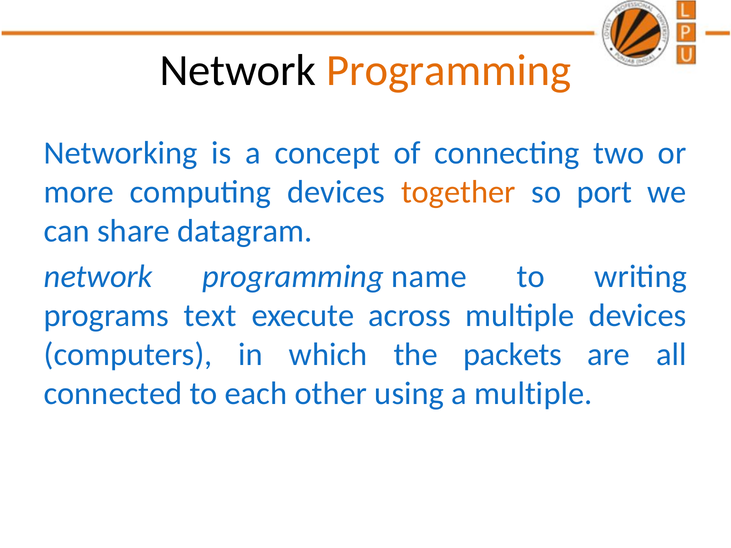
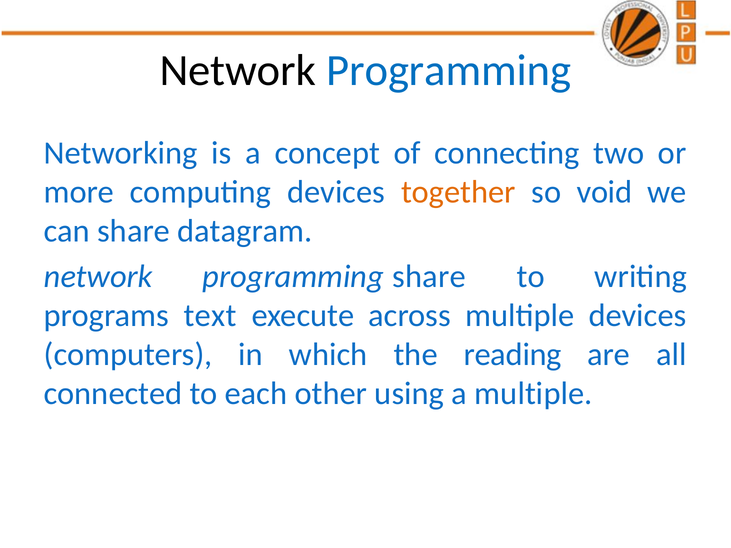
Programming at (449, 71) colour: orange -> blue
port: port -> void
programming name: name -> share
packets: packets -> reading
